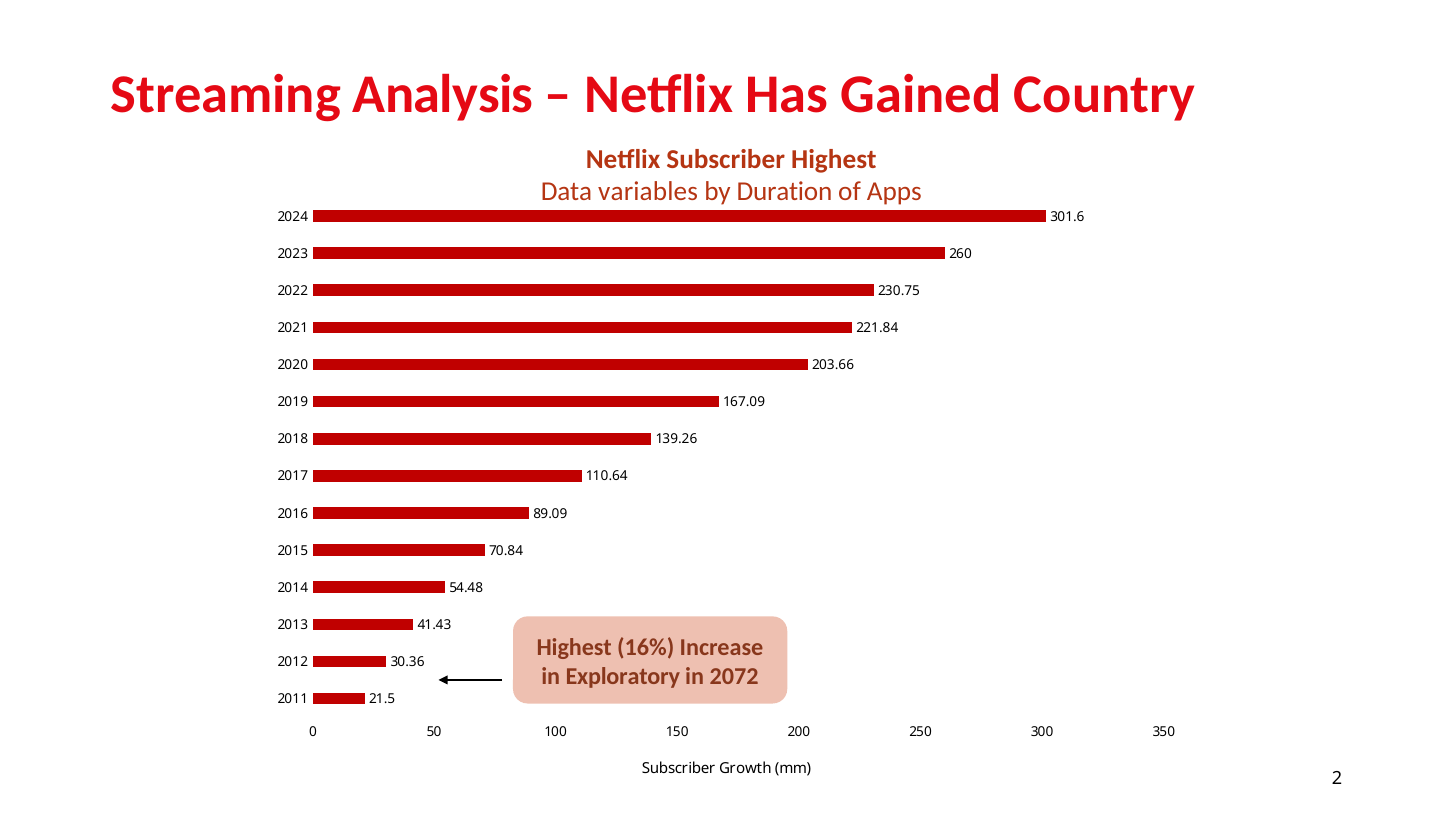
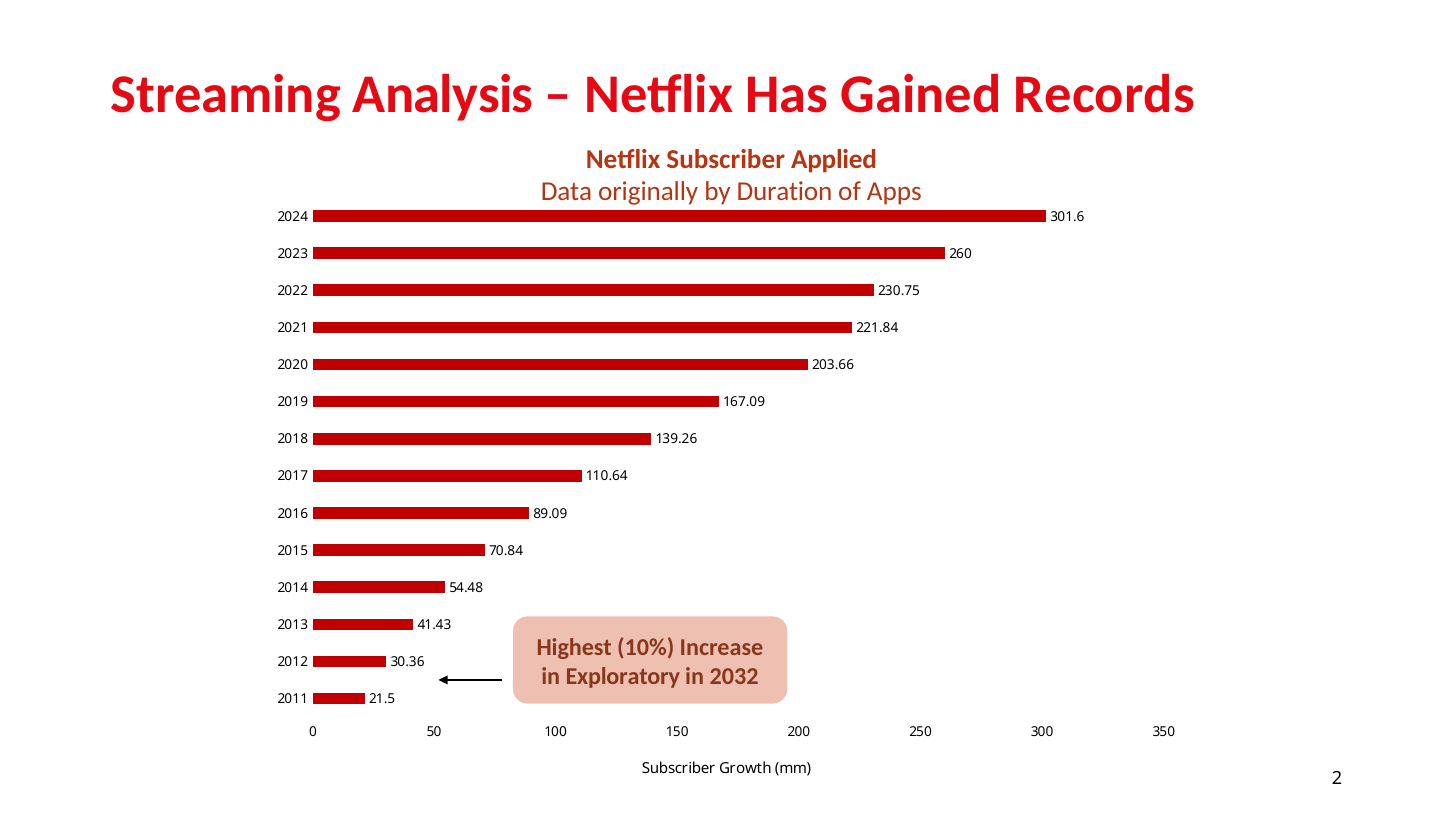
Country: Country -> Records
Subscriber Highest: Highest -> Applied
variables: variables -> originally
16%: 16% -> 10%
2072: 2072 -> 2032
